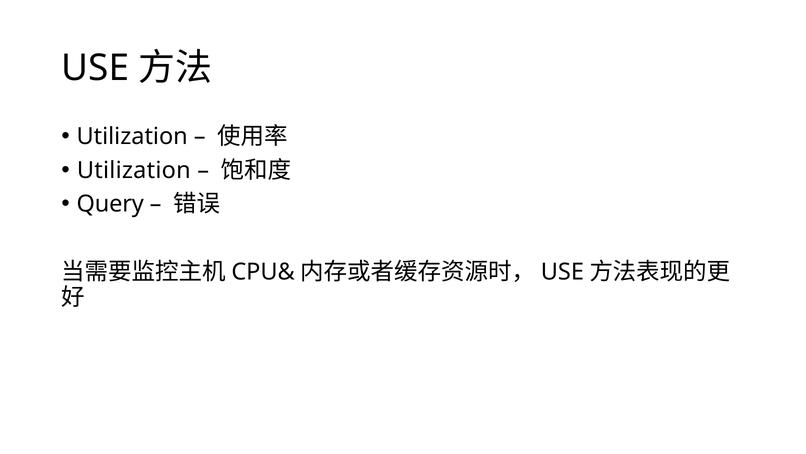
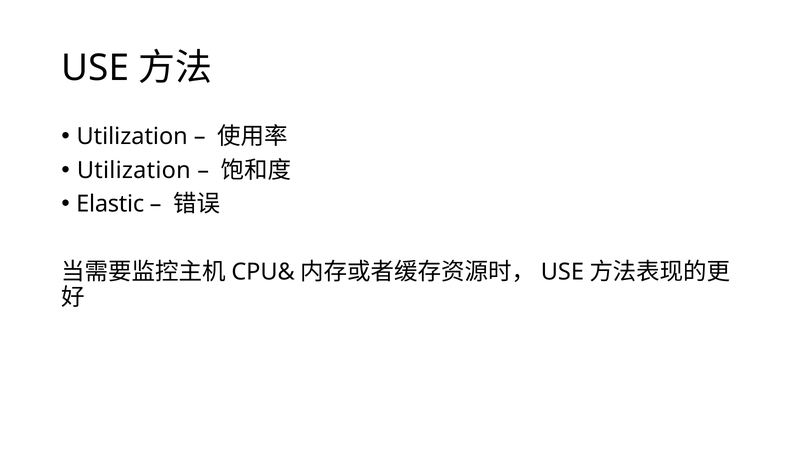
Query: Query -> Elastic
